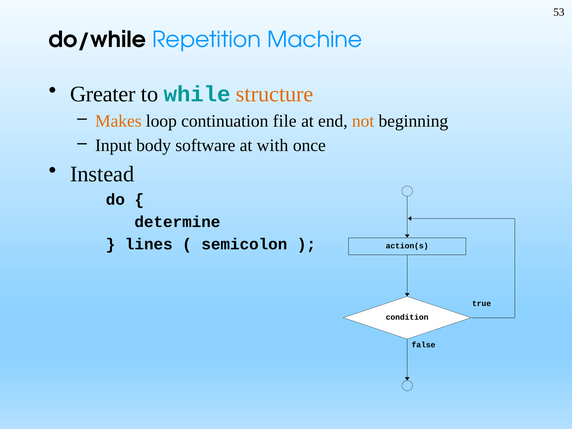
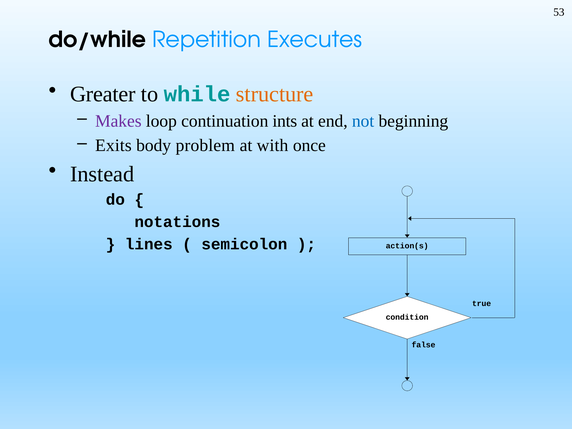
Machine: Machine -> Executes
Makes colour: orange -> purple
file: file -> ints
not colour: orange -> blue
Input: Input -> Exits
software: software -> problem
determine: determine -> notations
